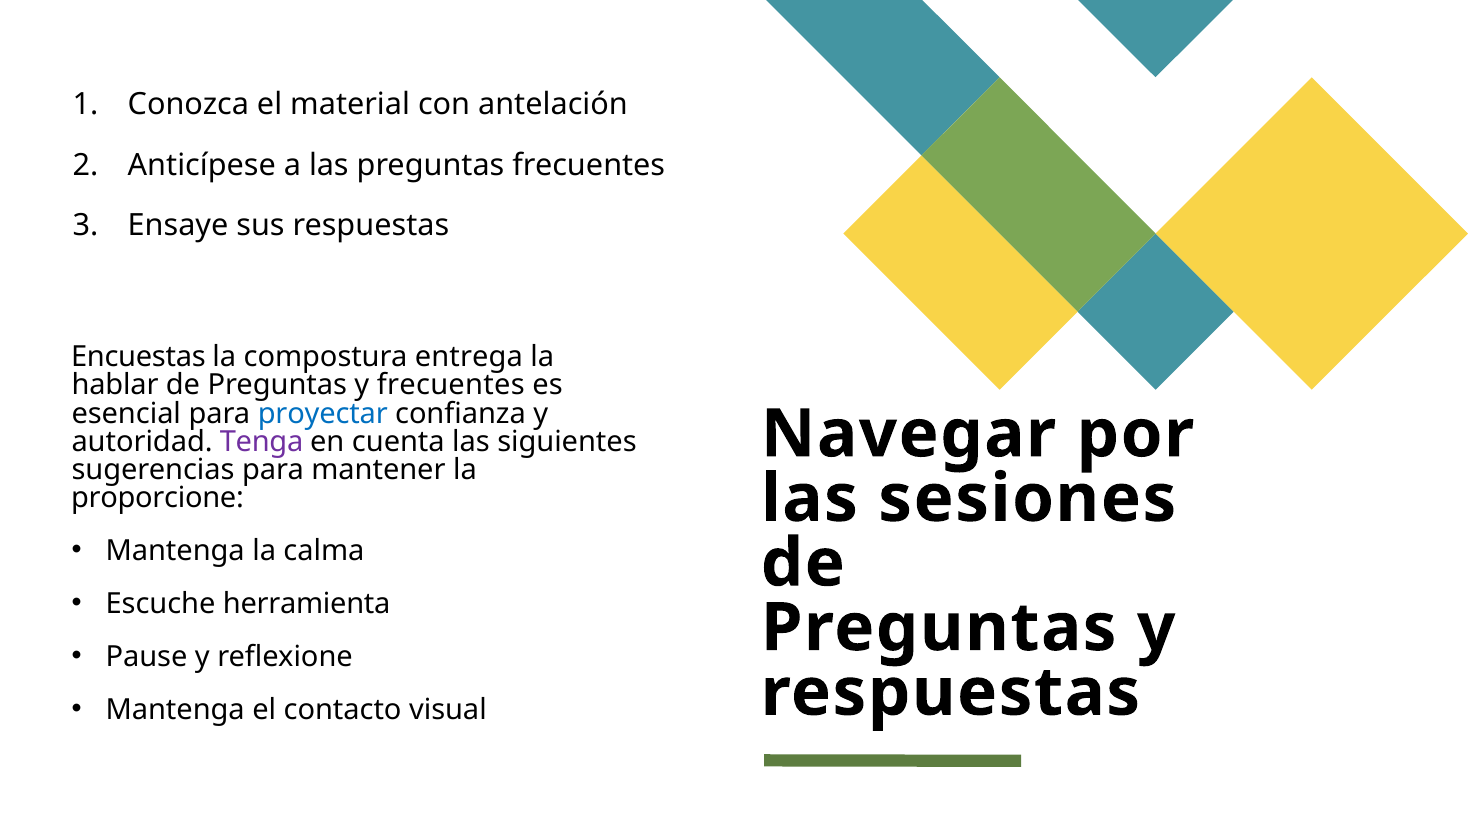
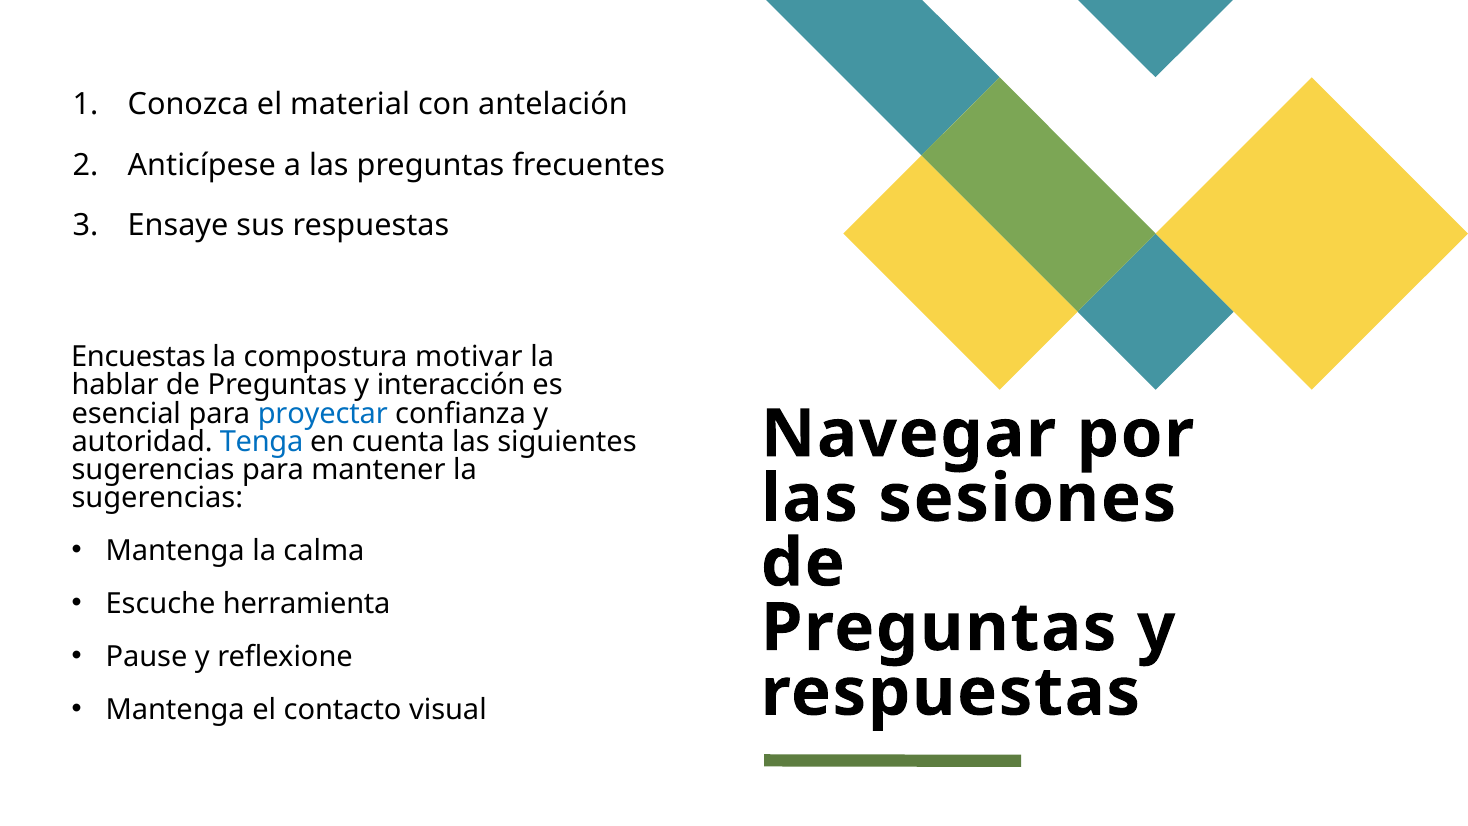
entrega: entrega -> motivar
y frecuentes: frecuentes -> interacción
Tenga colour: purple -> blue
proporcione at (157, 498): proporcione -> sugerencias
